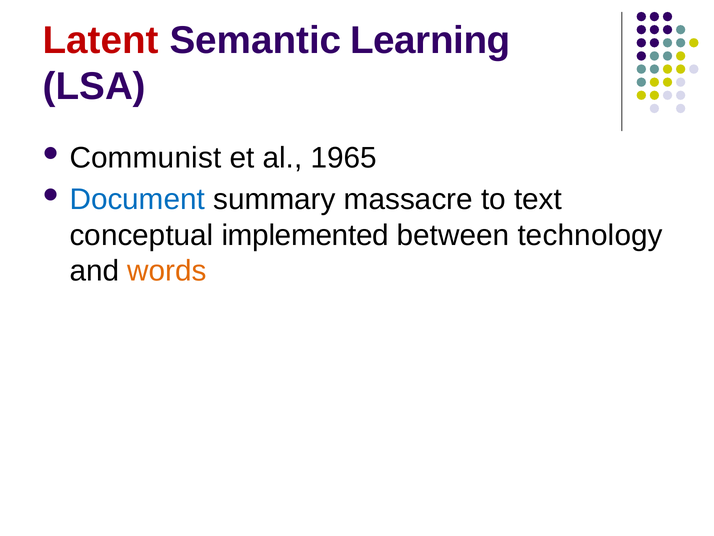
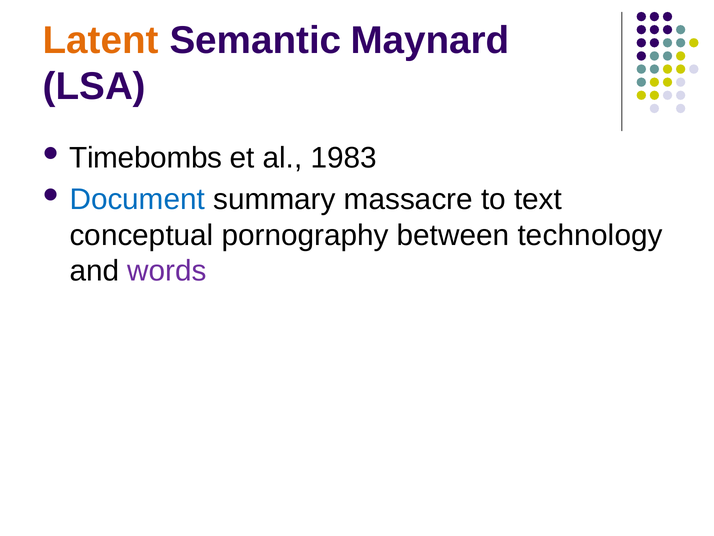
Latent colour: red -> orange
Learning: Learning -> Maynard
Communist: Communist -> Timebombs
1965: 1965 -> 1983
implemented: implemented -> pornography
words colour: orange -> purple
